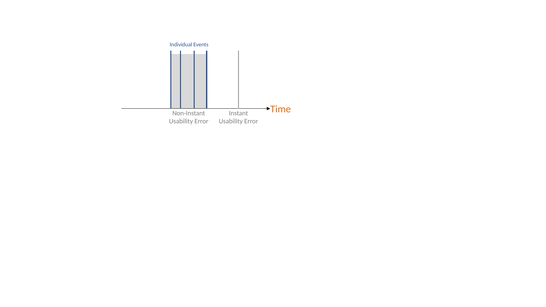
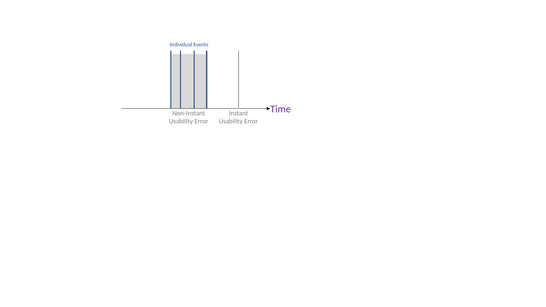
Time colour: orange -> purple
